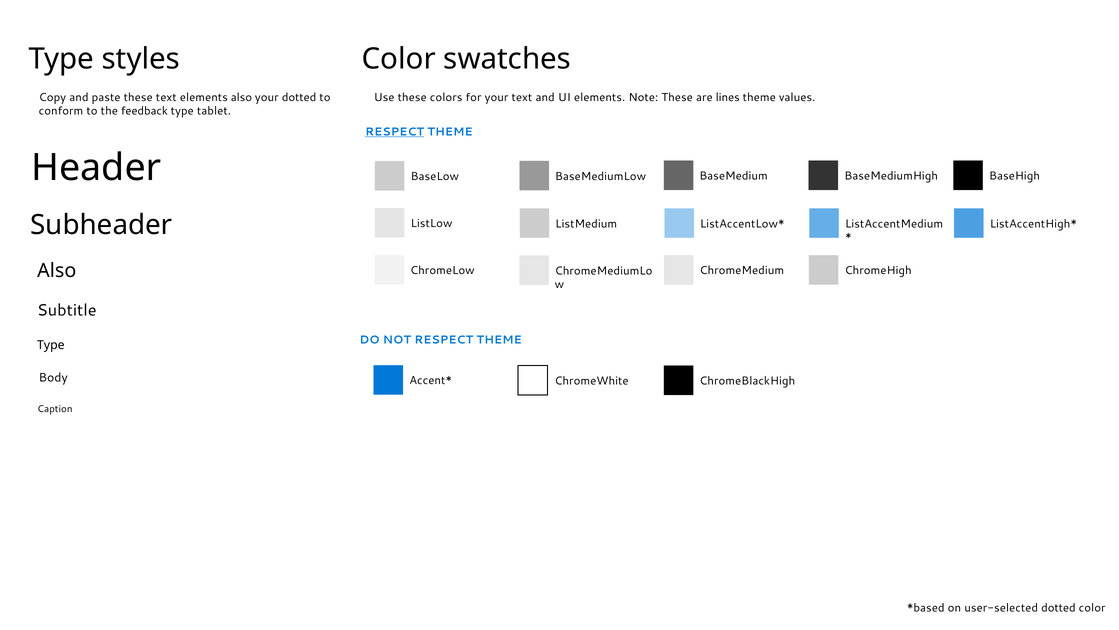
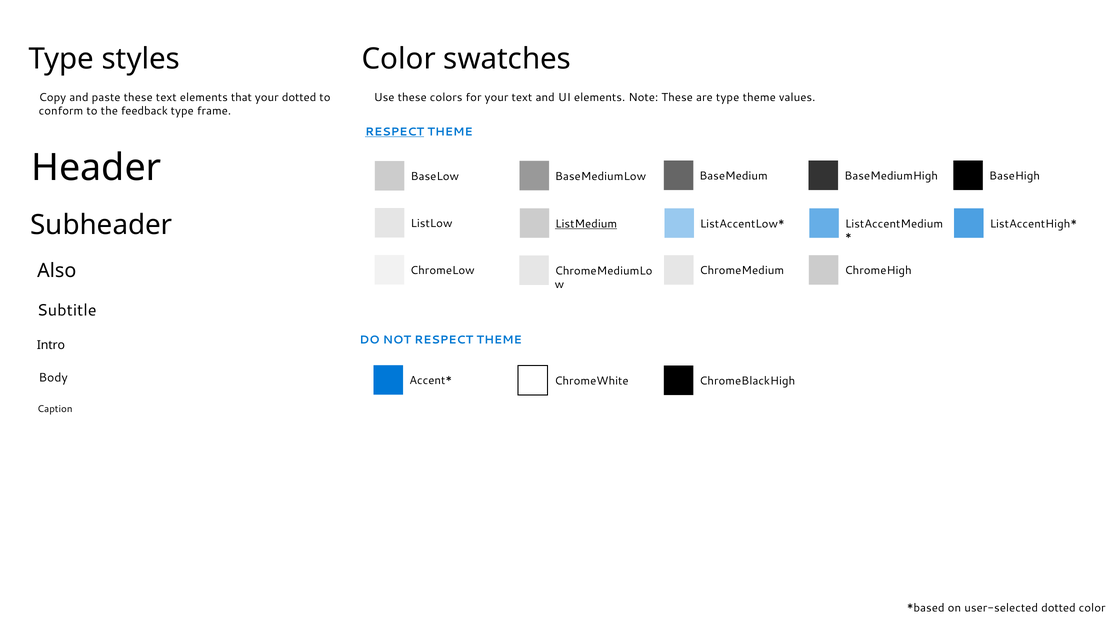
elements also: also -> that
are lines: lines -> type
tablet: tablet -> frame
ListMedium underline: none -> present
Type at (51, 345): Type -> Intro
